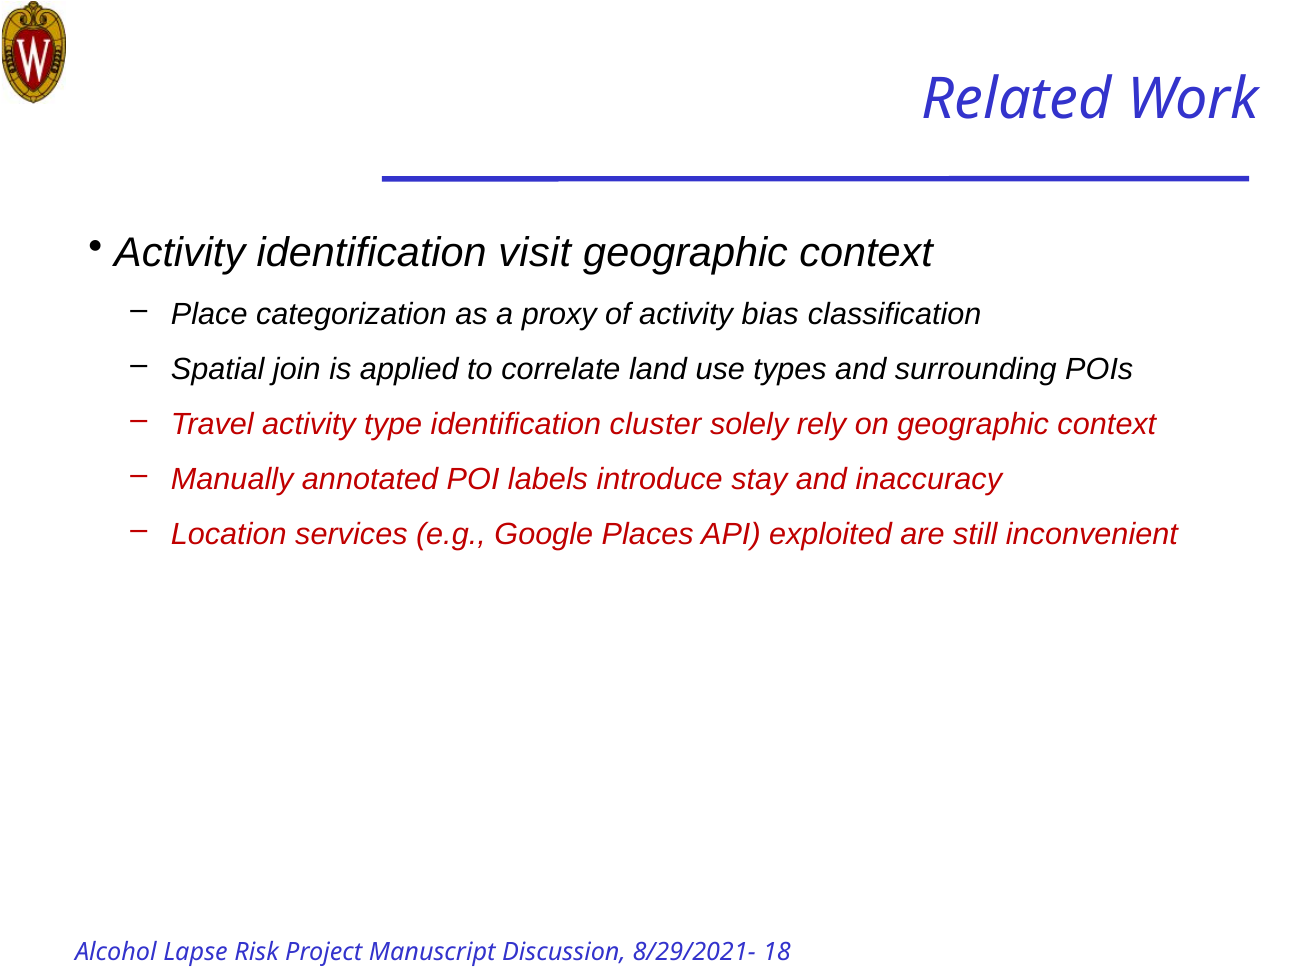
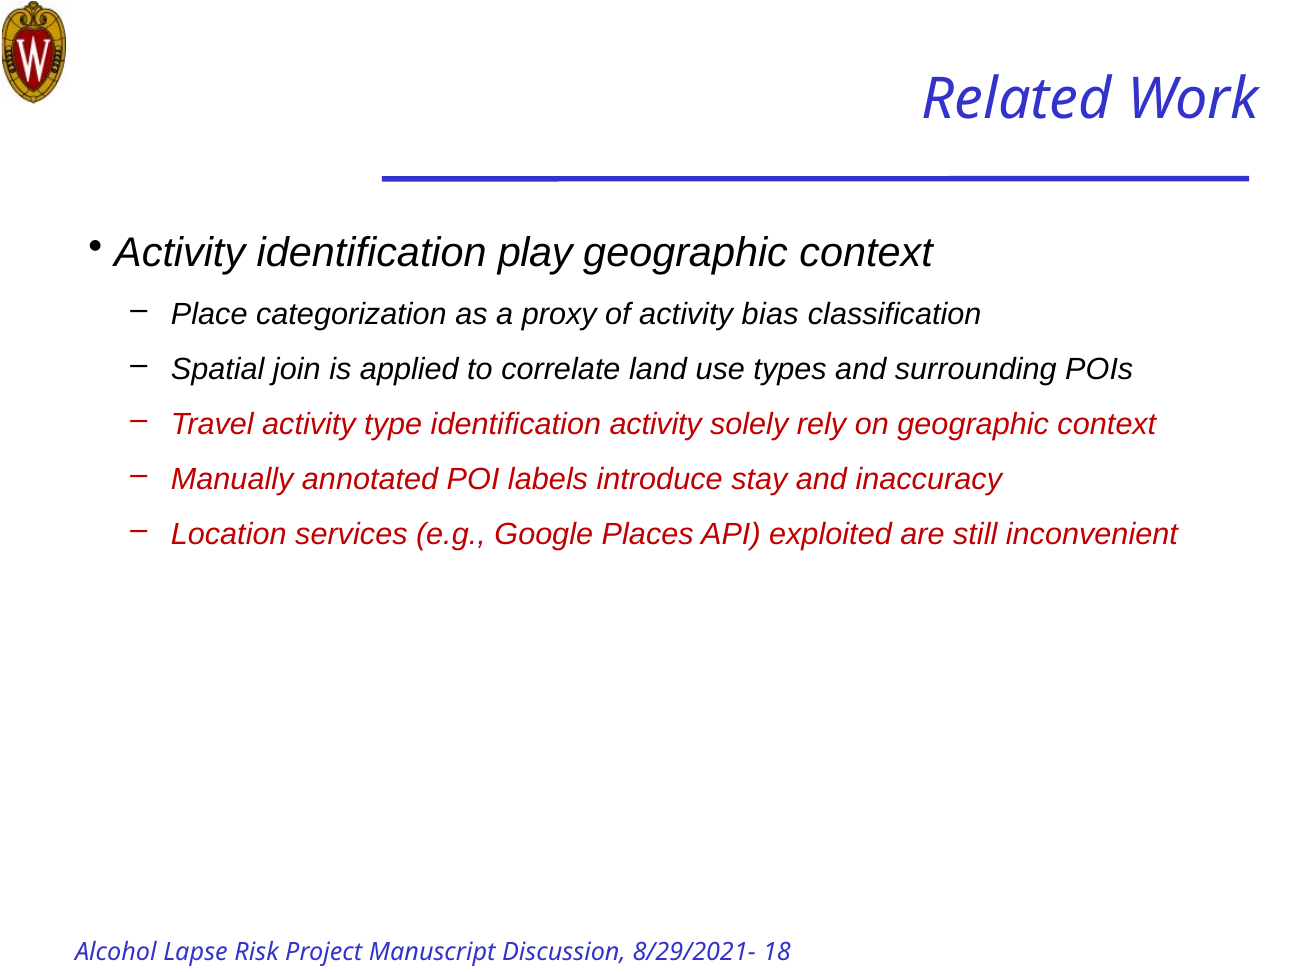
visit: visit -> play
identification cluster: cluster -> activity
